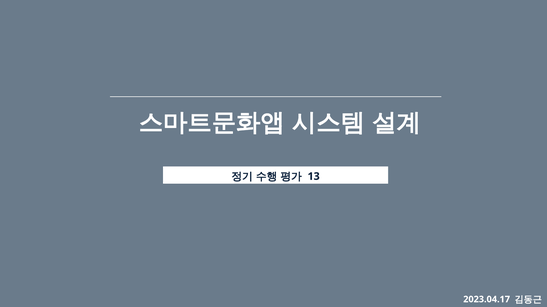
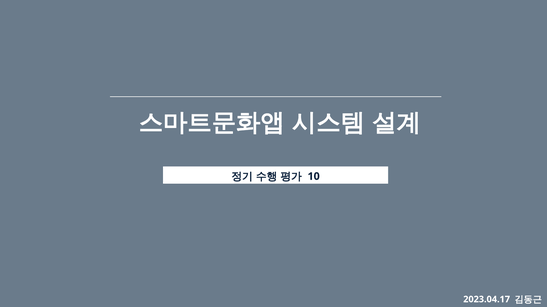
13: 13 -> 10
